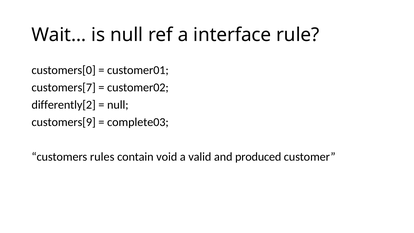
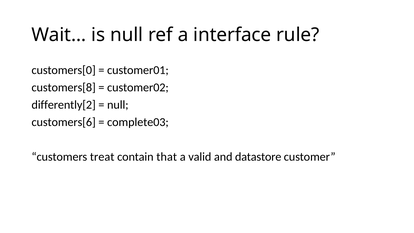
customers[7: customers[7 -> customers[8
customers[9: customers[9 -> customers[6
rules: rules -> treat
void: void -> that
produced: produced -> datastore
